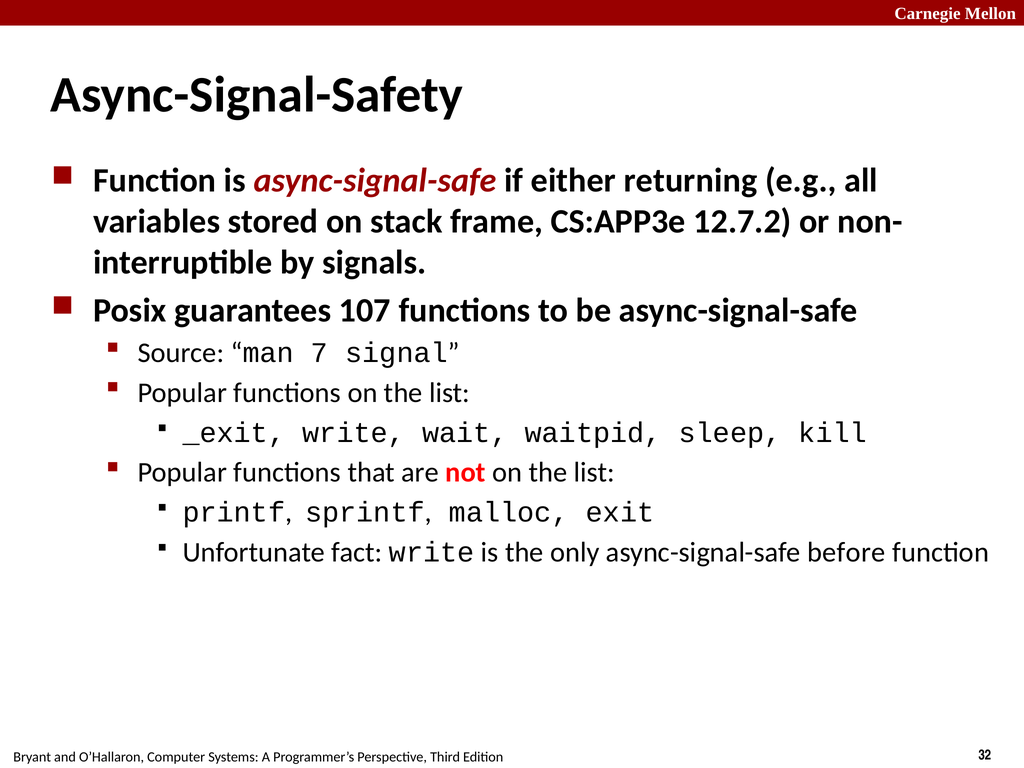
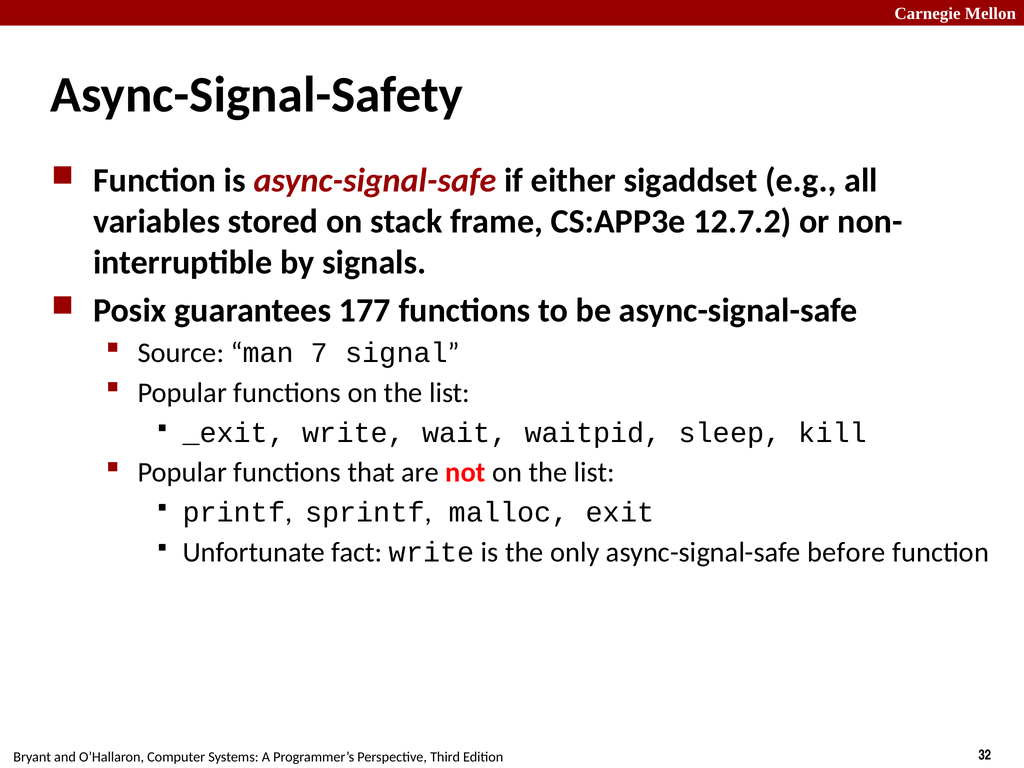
returning: returning -> sigaddset
107: 107 -> 177
